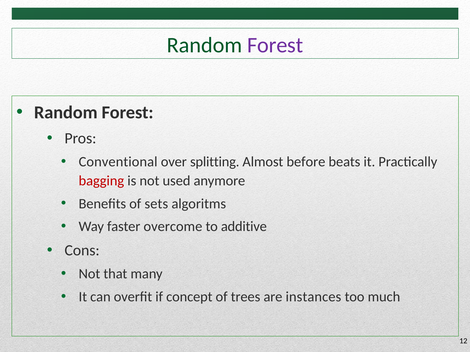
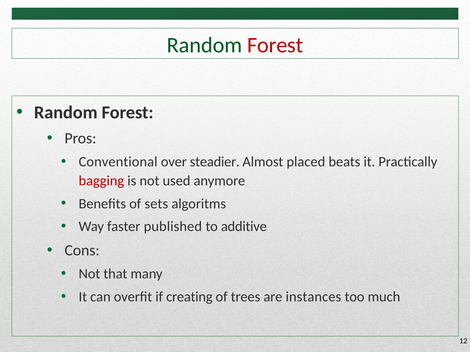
Forest at (275, 45) colour: purple -> red
splitting: splitting -> steadier
before: before -> placed
overcome: overcome -> published
concept: concept -> creating
